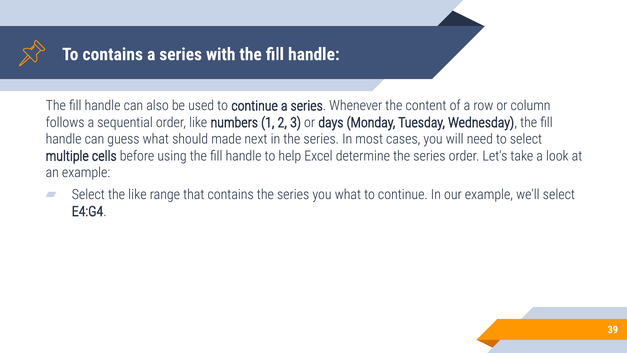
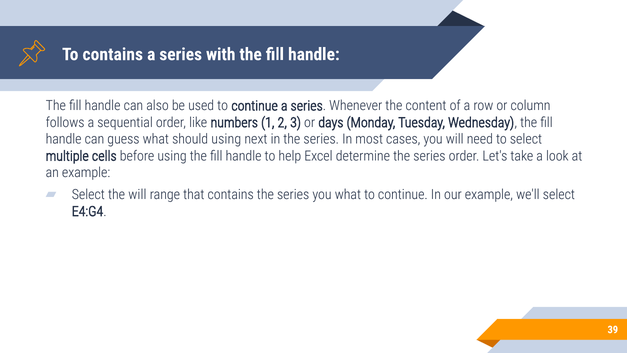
should made: made -> using
the like: like -> will
